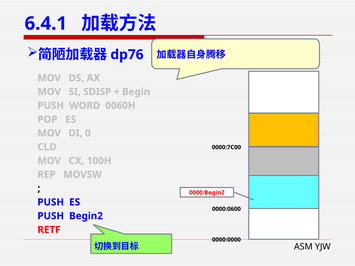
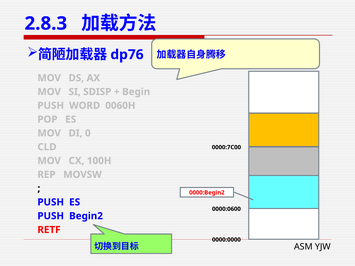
6.4.1: 6.4.1 -> 2.8.3
